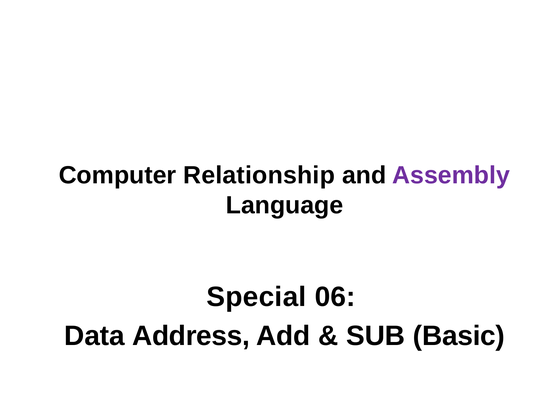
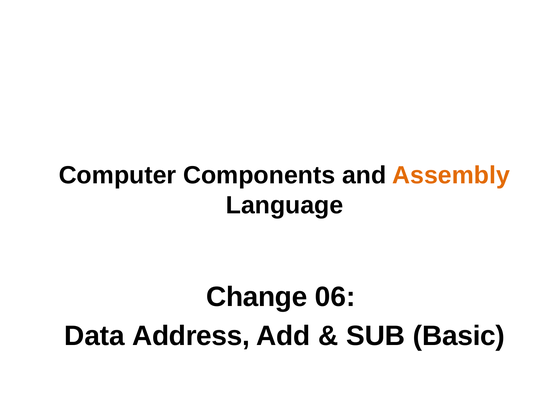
Relationship: Relationship -> Components
Assembly colour: purple -> orange
Special: Special -> Change
